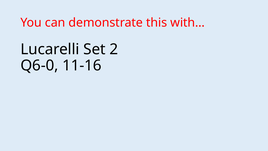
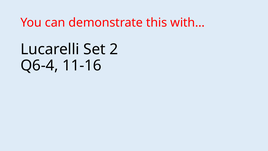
Q6-0: Q6-0 -> Q6-4
